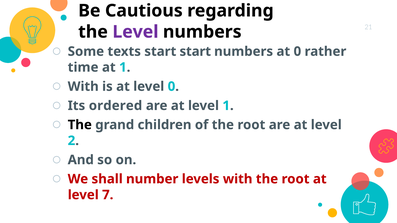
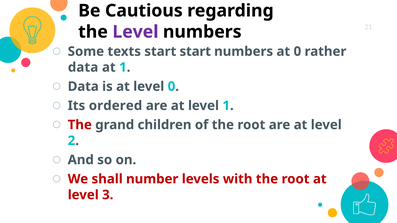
time at (83, 67): time -> data
With at (83, 87): With -> Data
The at (80, 125) colour: black -> red
7: 7 -> 3
